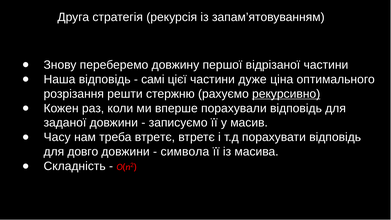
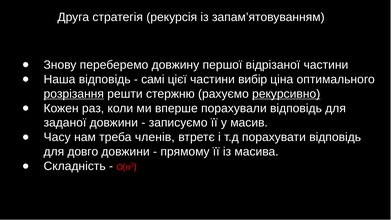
дуже: дуже -> вибір
розрізання underline: none -> present
треба втретє: втретє -> членів
символа: символа -> прямому
